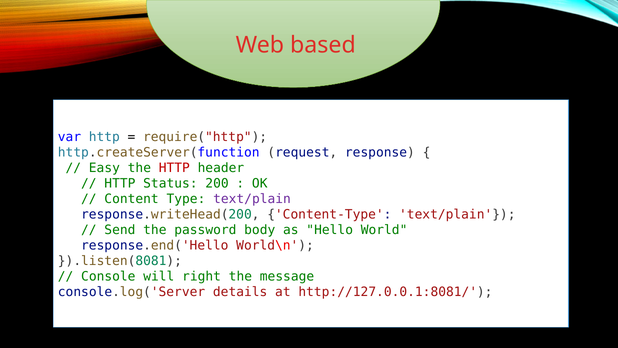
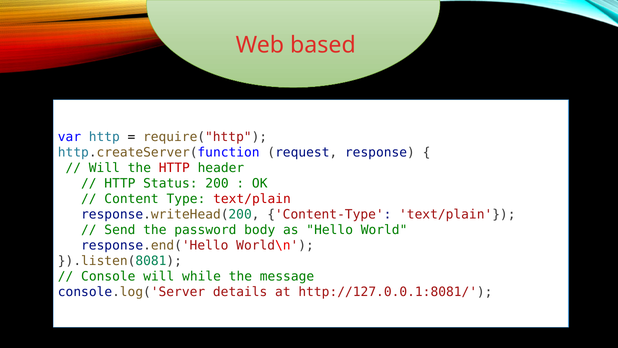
Easy at (104, 168): Easy -> Will
text/plain at (252, 199) colour: purple -> red
right: right -> while
